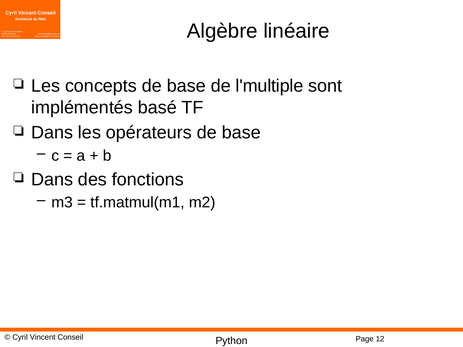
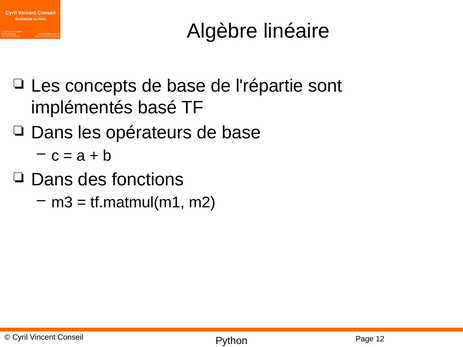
l'multiple: l'multiple -> l'répartie
